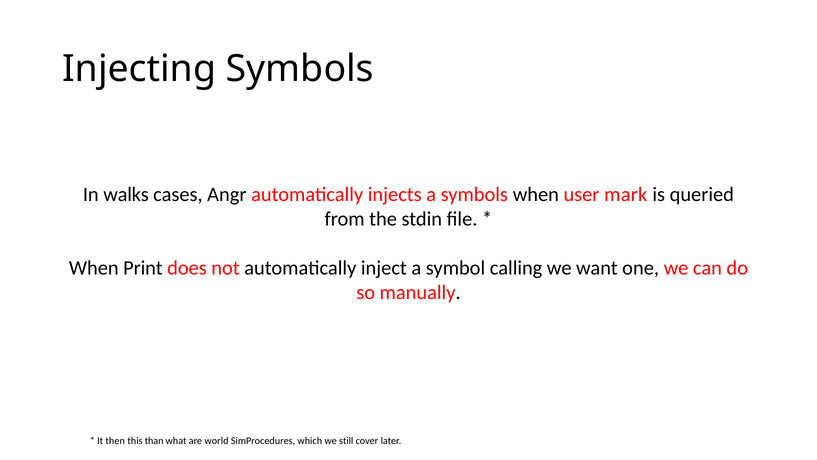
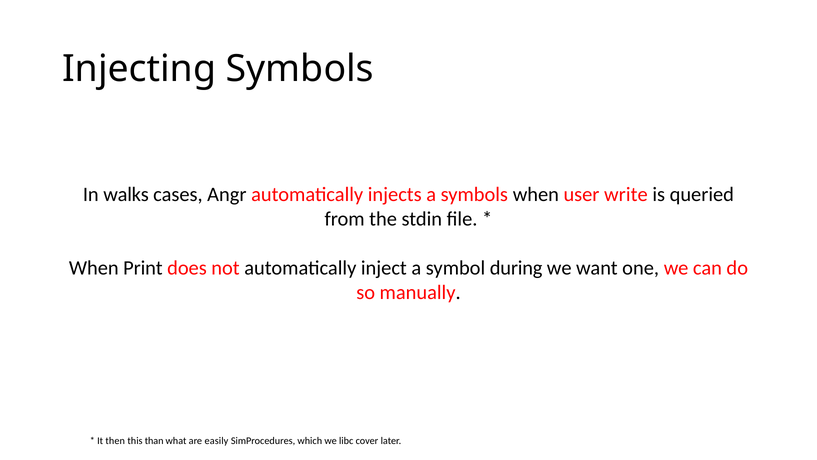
mark: mark -> write
calling: calling -> during
world: world -> easily
still: still -> libc
